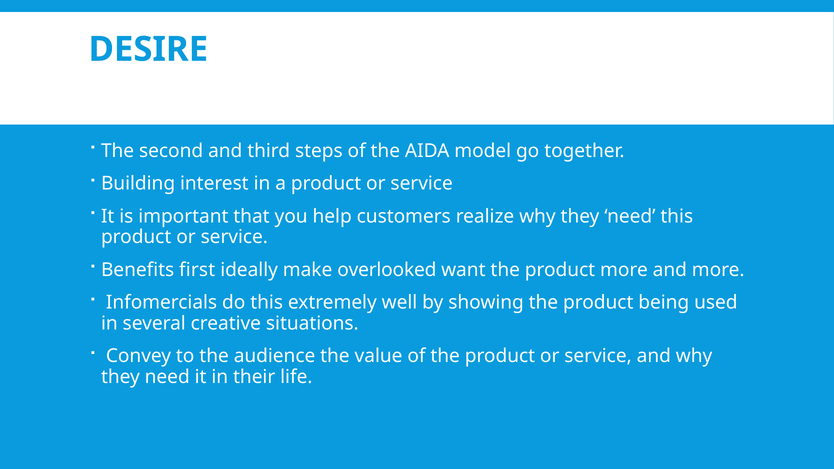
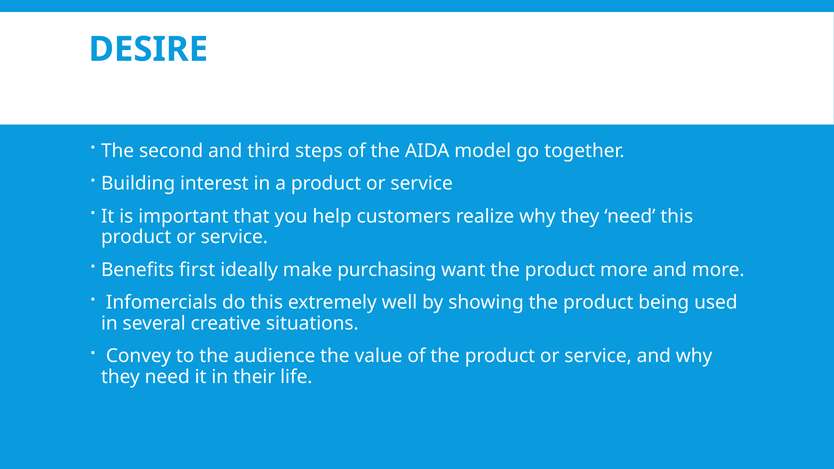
overlooked: overlooked -> purchasing
